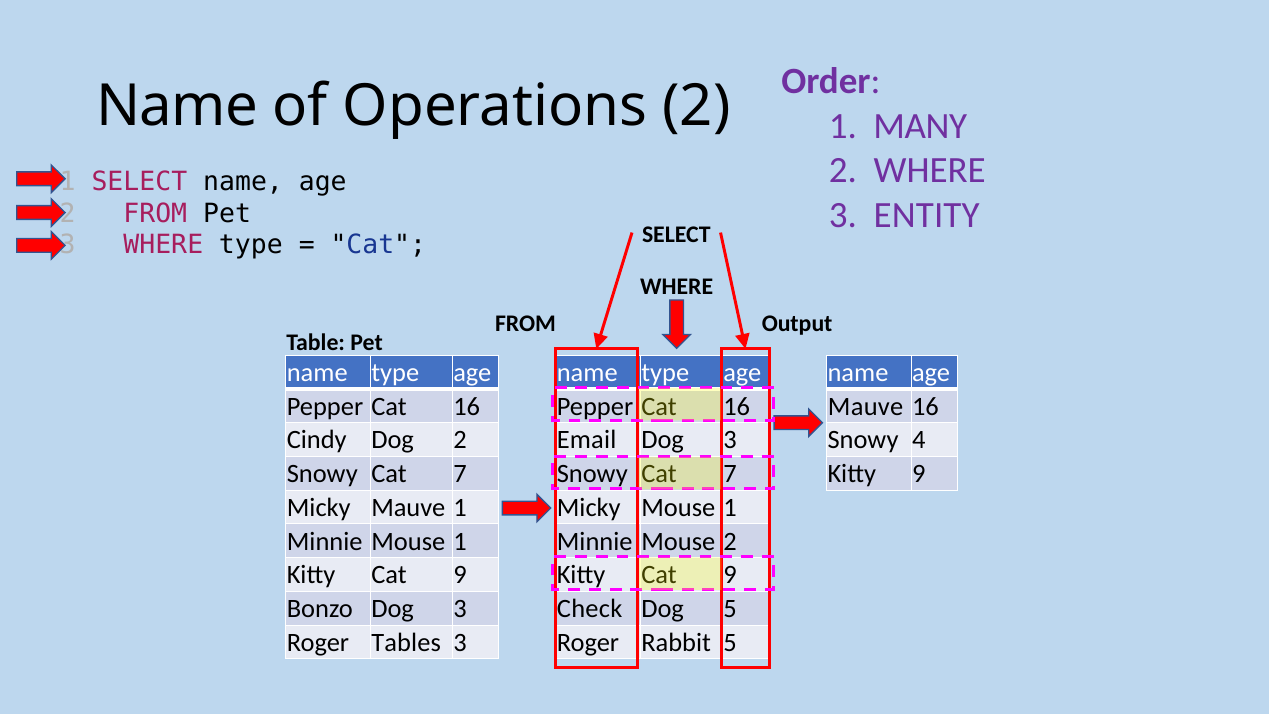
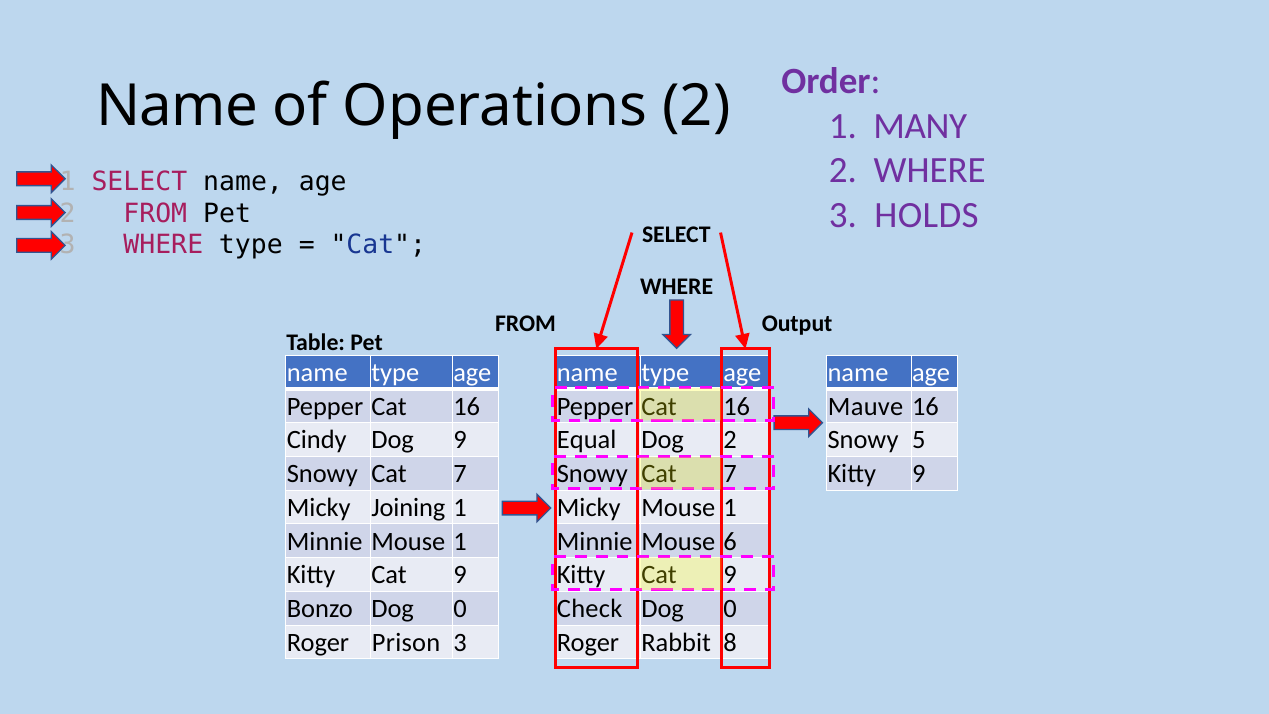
ENTITY: ENTITY -> HOLDS
Dog 2: 2 -> 9
Email: Email -> Equal
3 at (730, 440): 3 -> 2
4: 4 -> 5
Micky Mauve: Mauve -> Joining
Mouse 2: 2 -> 6
Bonzo Dog 3: 3 -> 0
5 at (730, 609): 5 -> 0
Tables: Tables -> Prison
Rabbit 5: 5 -> 8
